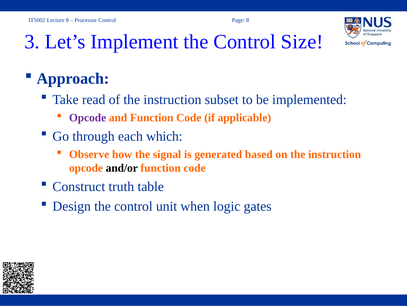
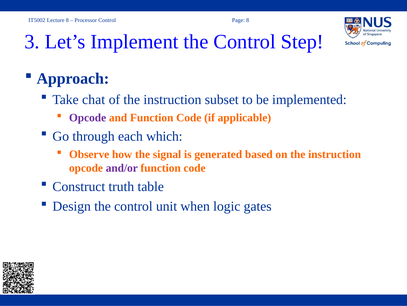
Size: Size -> Step
read: read -> chat
and/or colour: black -> purple
